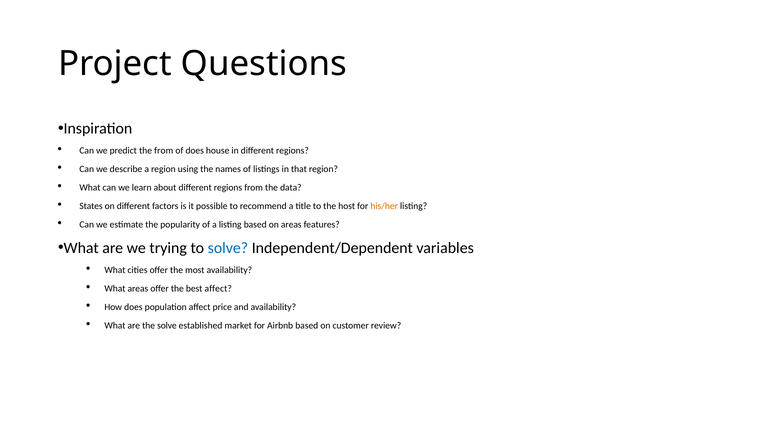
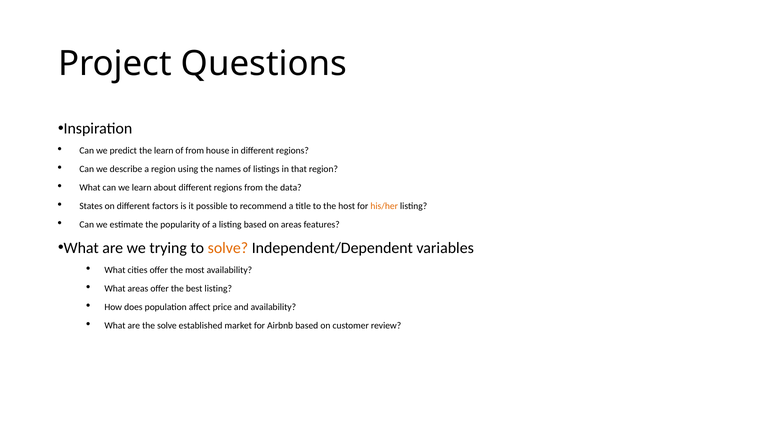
the from: from -> learn
of does: does -> from
solve at (228, 248) colour: blue -> orange
best affect: affect -> listing
